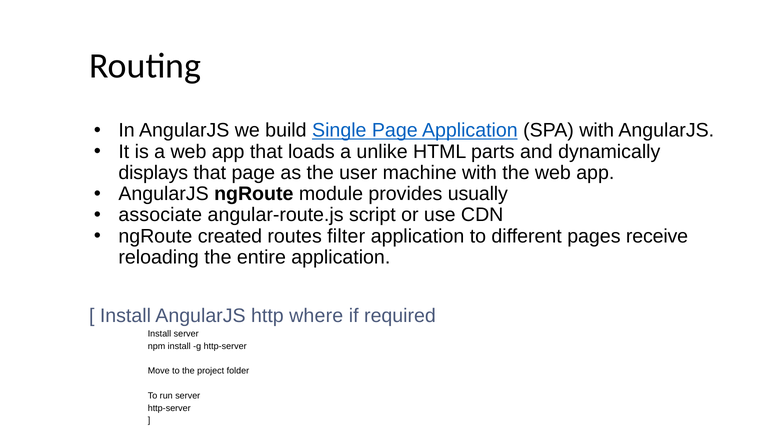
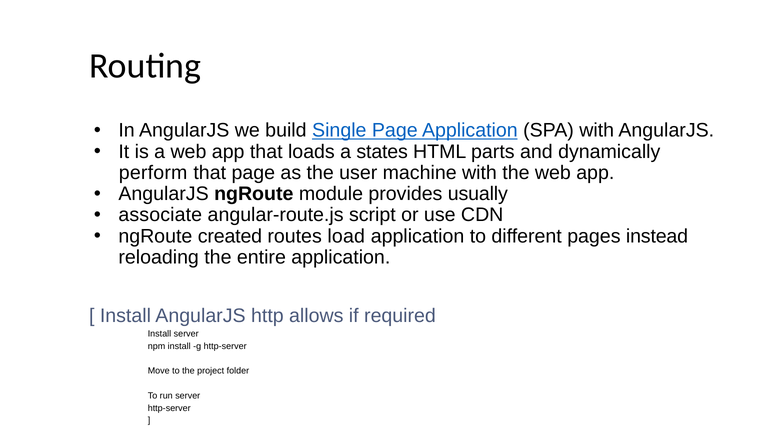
unlike: unlike -> states
displays: displays -> perform
filter: filter -> load
receive: receive -> instead
where: where -> allows
